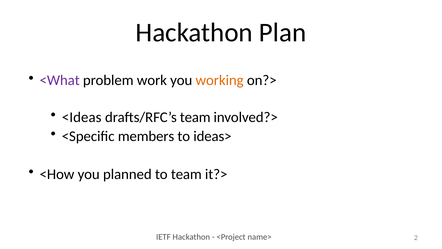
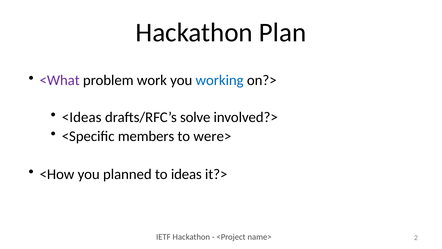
working colour: orange -> blue
drafts/RFC’s team: team -> solve
ideas>: ideas> -> were>
to team: team -> ideas
